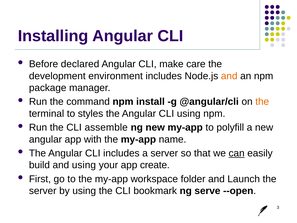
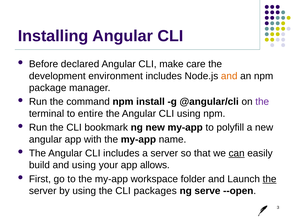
the at (262, 102) colour: orange -> purple
styles: styles -> entire
assemble: assemble -> bookmark
create: create -> allows
the at (270, 179) underline: none -> present
bookmark: bookmark -> packages
